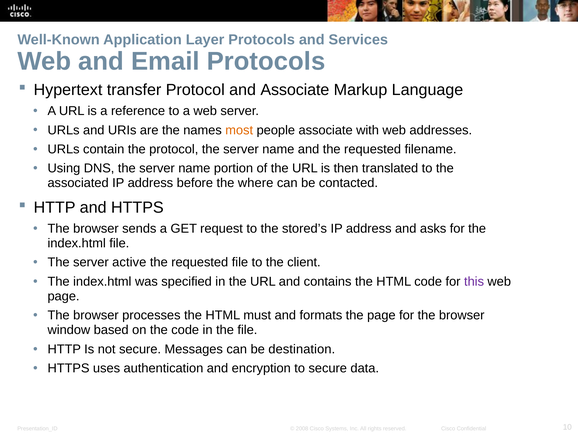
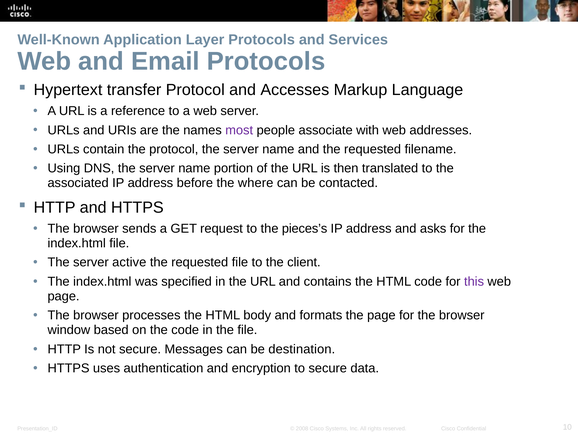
and Associate: Associate -> Accesses
most colour: orange -> purple
stored’s: stored’s -> pieces’s
must: must -> body
